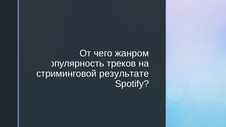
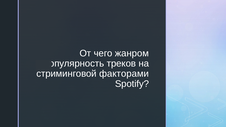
результате: результате -> факторами
